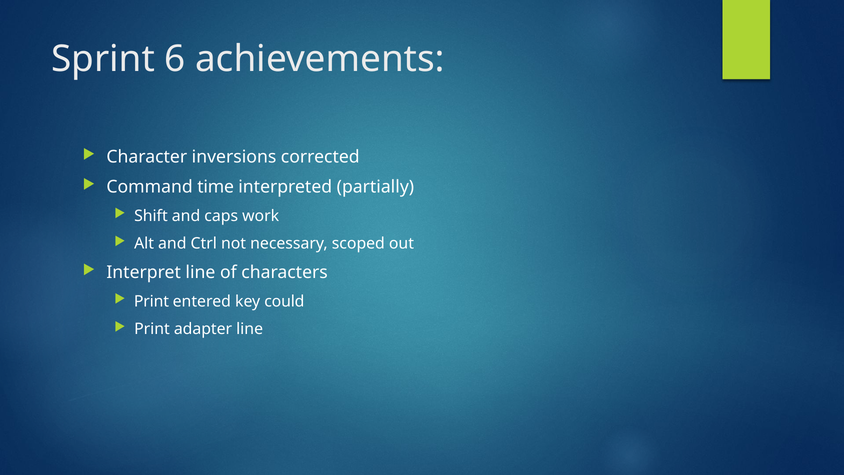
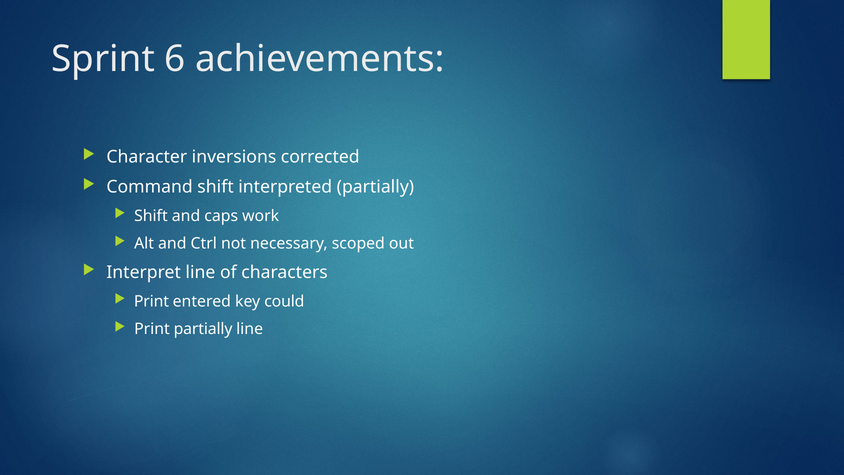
Command time: time -> shift
Print adapter: adapter -> partially
